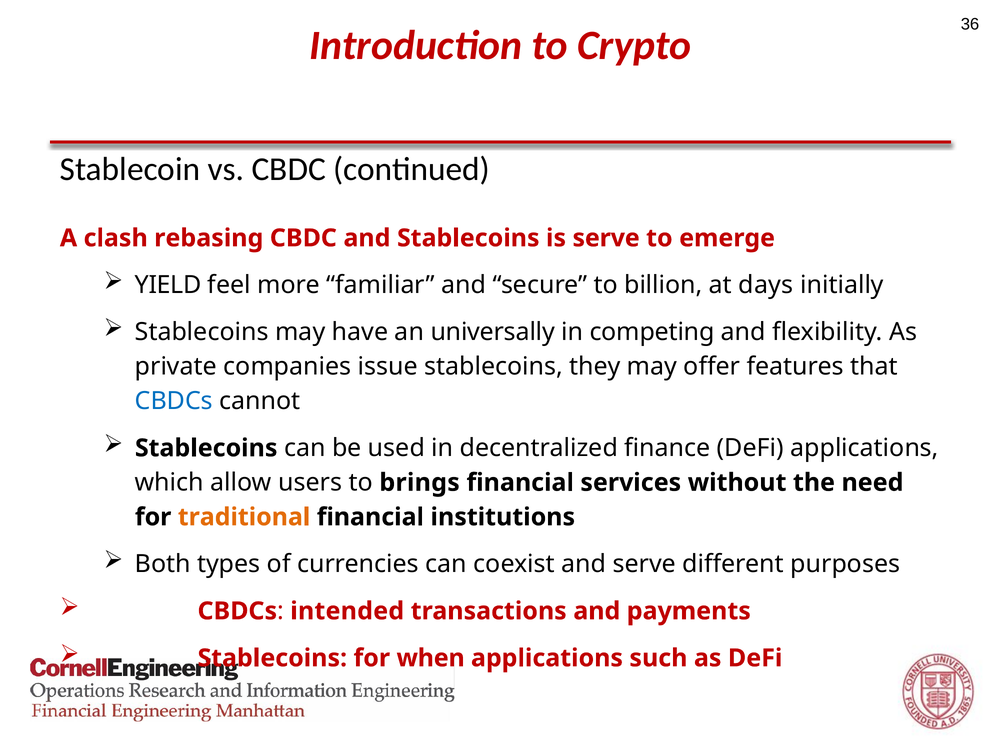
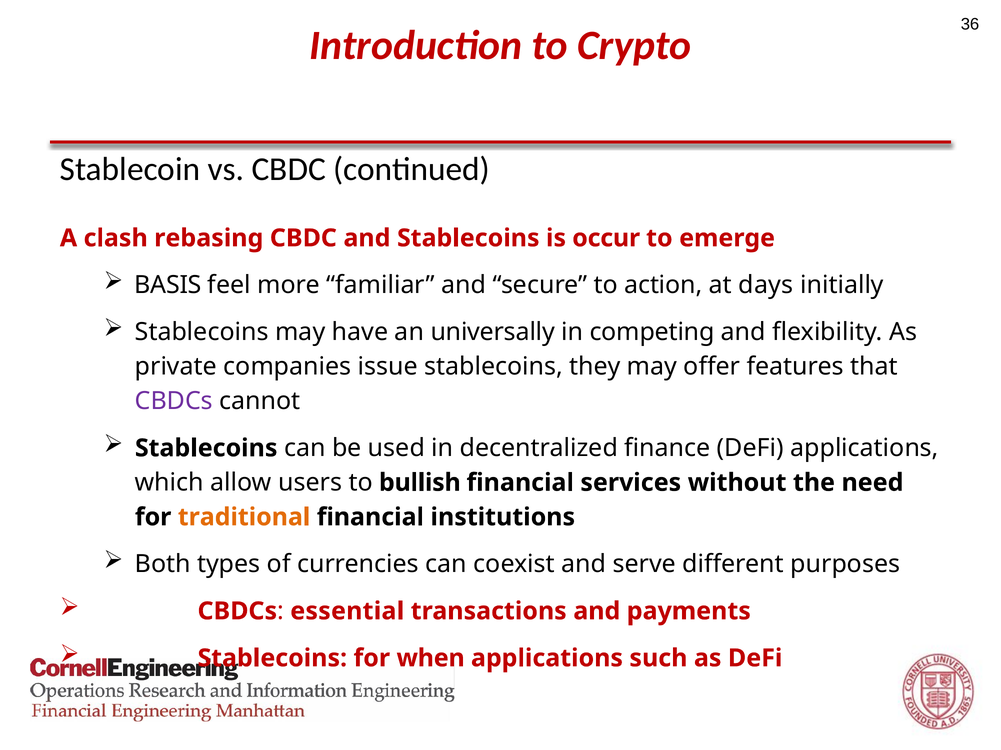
is serve: serve -> occur
YIELD: YIELD -> BASIS
billion: billion -> action
CBDCs at (174, 401) colour: blue -> purple
brings: brings -> bullish
intended: intended -> essential
